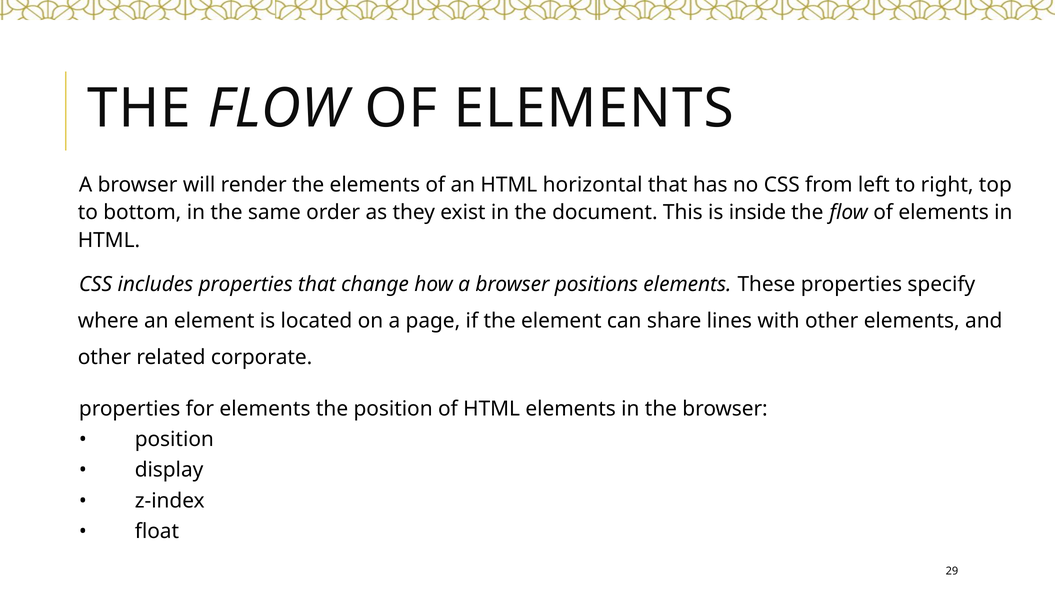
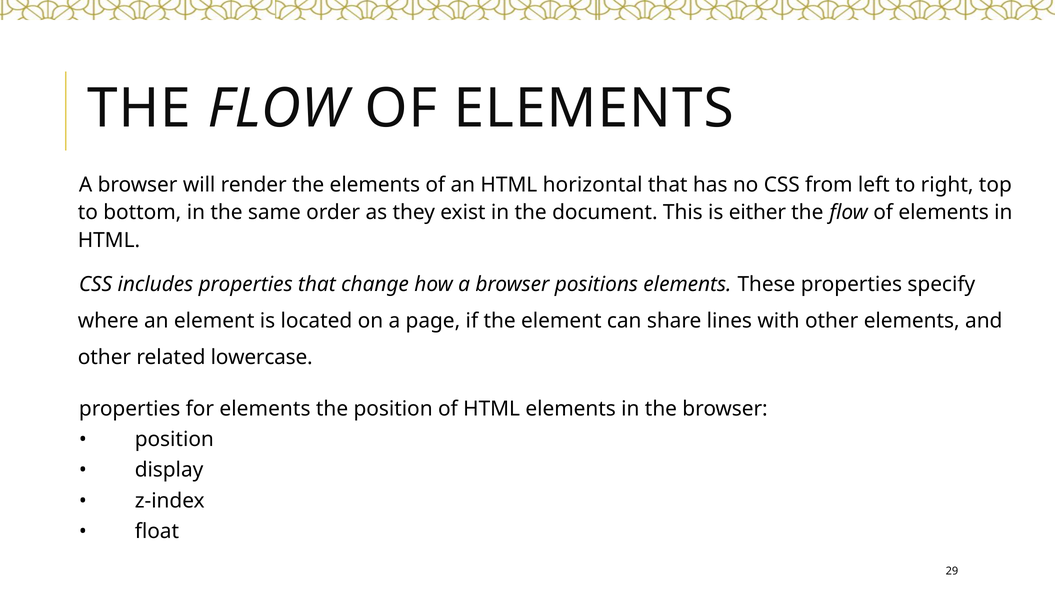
inside: inside -> either
corporate: corporate -> lowercase
